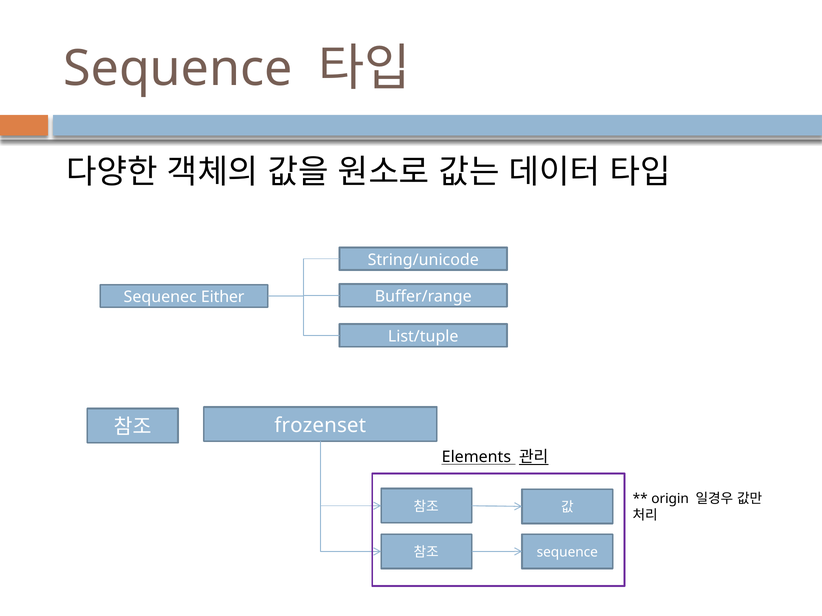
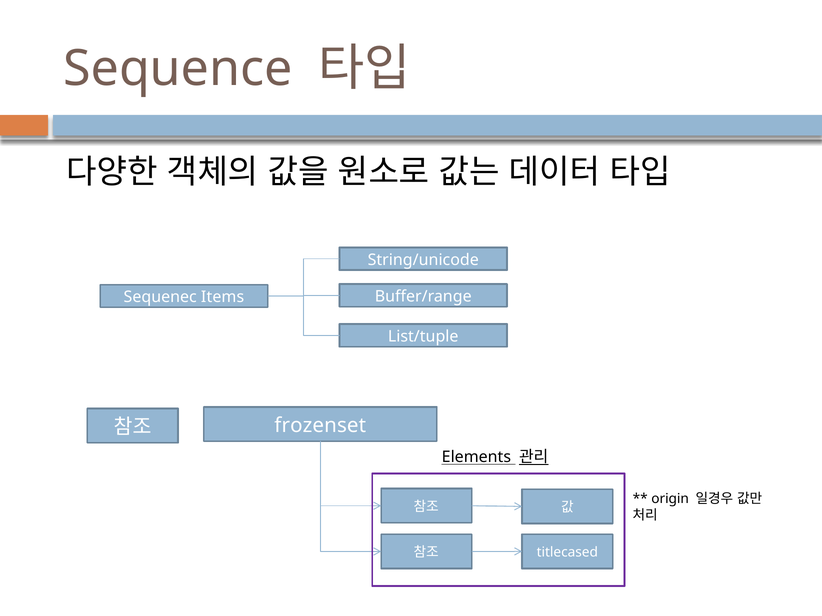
Either: Either -> Items
sequence at (567, 553): sequence -> titlecased
